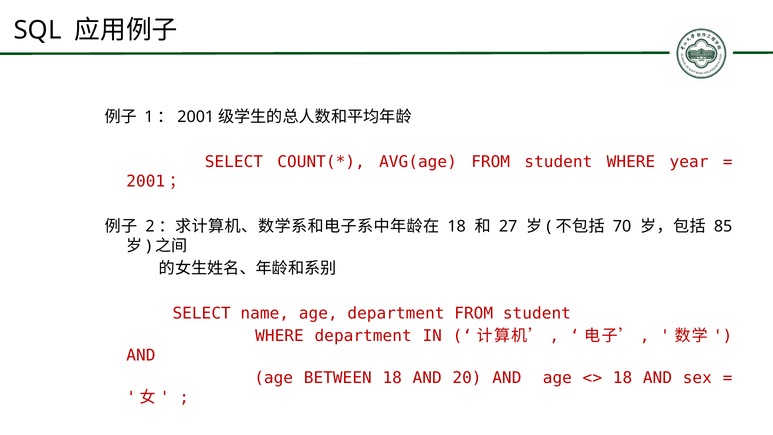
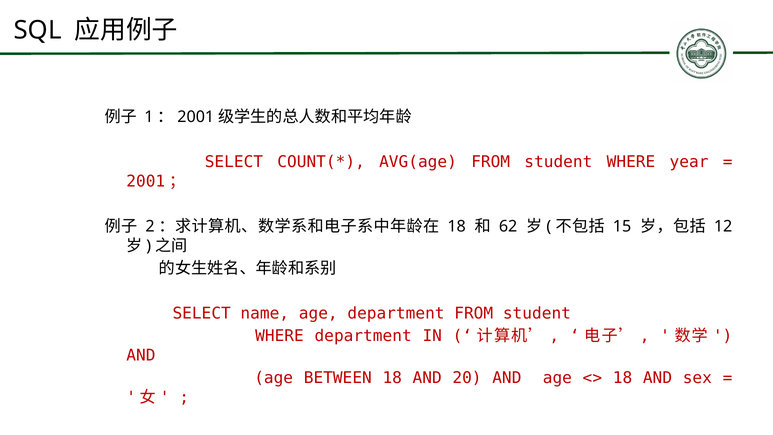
27: 27 -> 62
70: 70 -> 15
85: 85 -> 12
